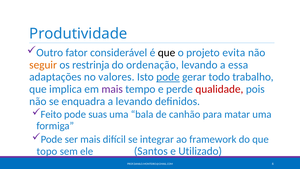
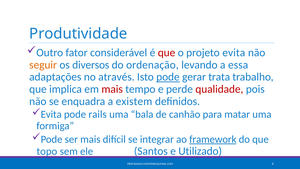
que at (167, 53) colour: black -> red
restrinja: restrinja -> diversos
valores: valores -> através
todo: todo -> trata
mais at (112, 89) colour: purple -> red
a levando: levando -> existem
Feito at (51, 114): Feito -> Evita
suas: suas -> rails
framework underline: none -> present
